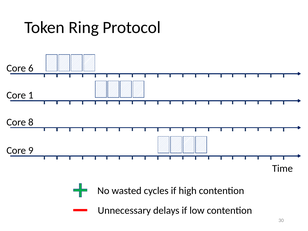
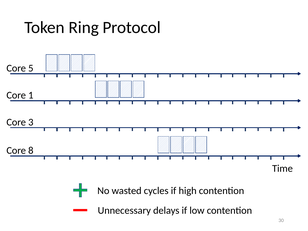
6: 6 -> 5
8: 8 -> 3
9: 9 -> 8
